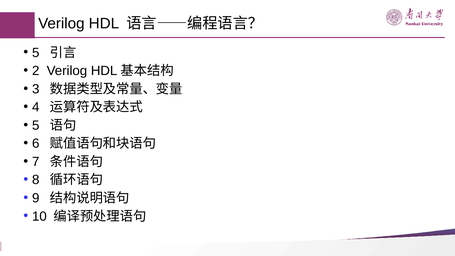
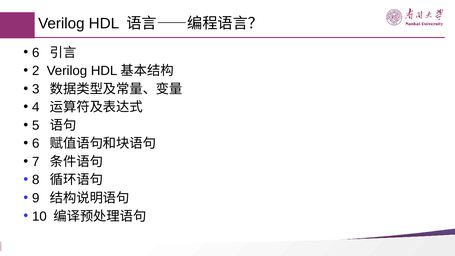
5 at (36, 53): 5 -> 6
